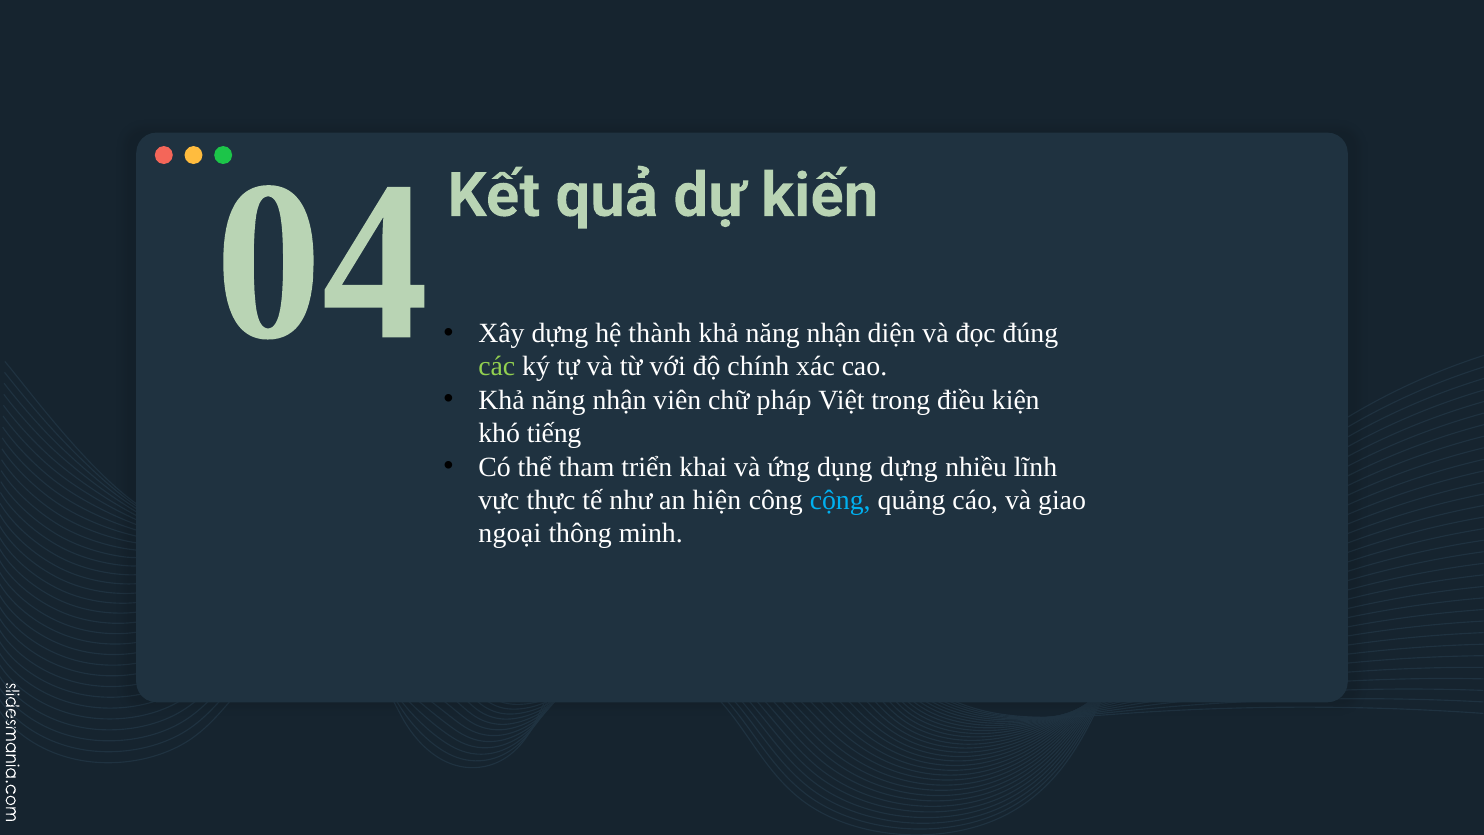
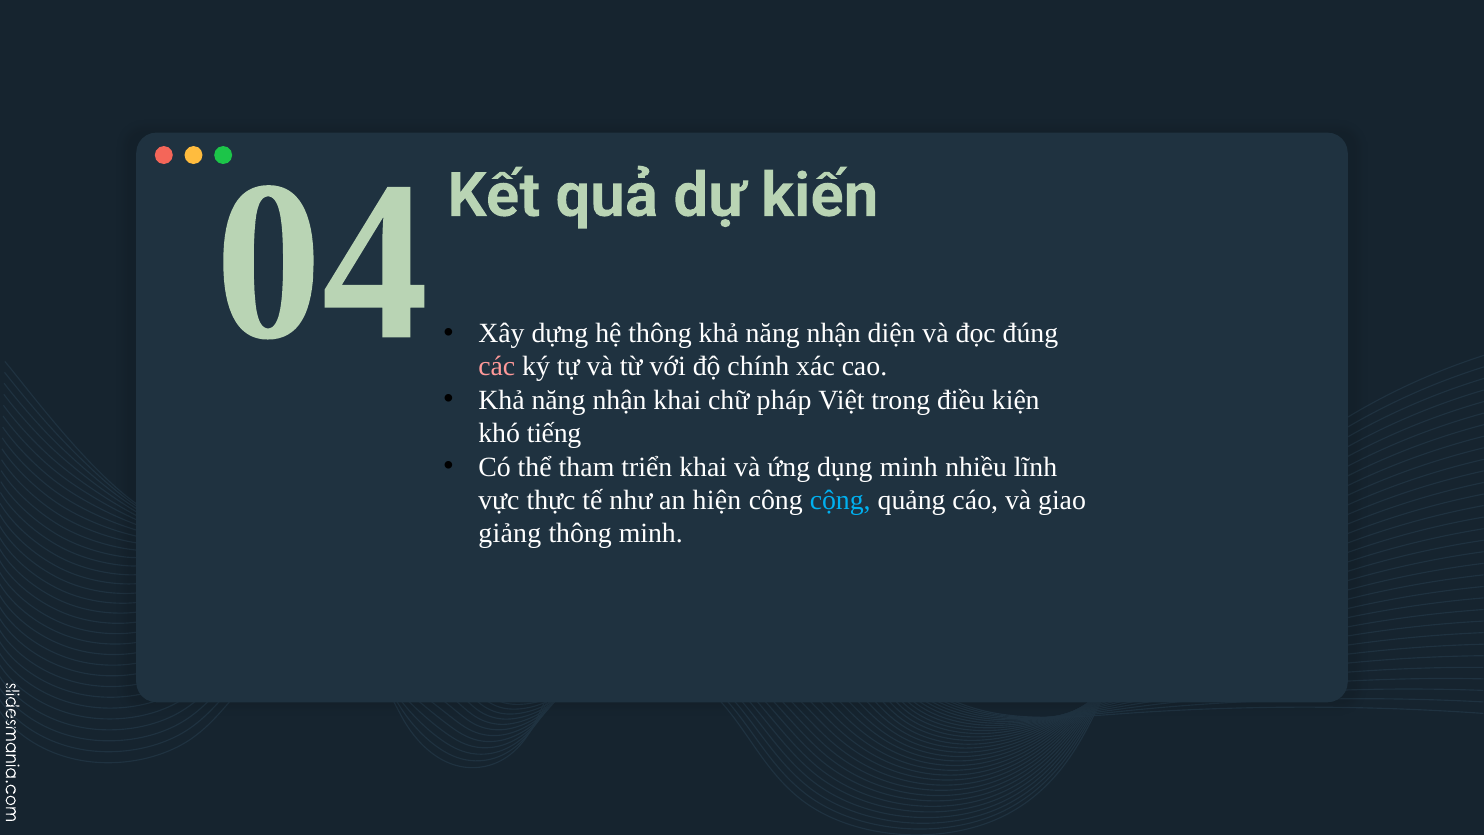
hệ thành: thành -> thông
các colour: light green -> pink
nhận viên: viên -> khai
dụng dựng: dựng -> minh
ngoại: ngoại -> giảng
